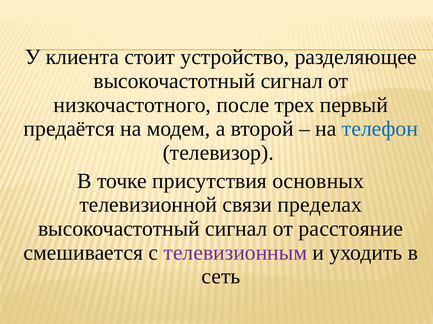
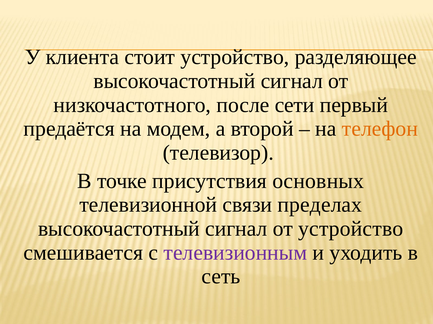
трех: трех -> сети
телефон colour: blue -> orange
от расстояние: расстояние -> устройство
